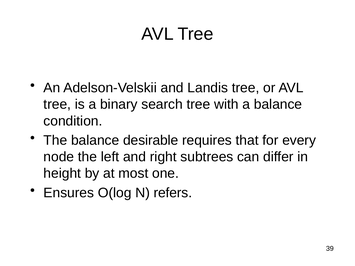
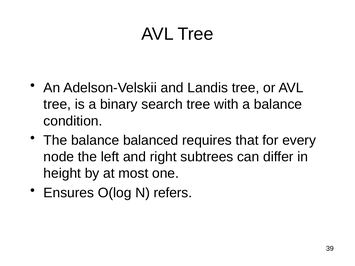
desirable: desirable -> balanced
